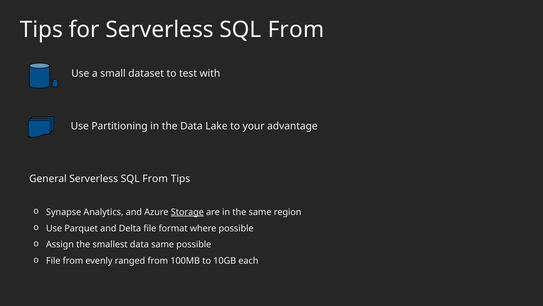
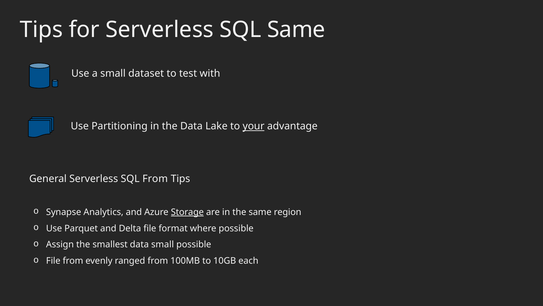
for Serverless SQL From: From -> Same
your underline: none -> present
data same: same -> small
